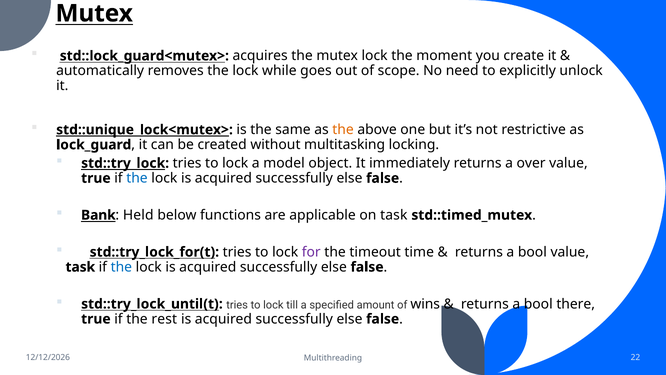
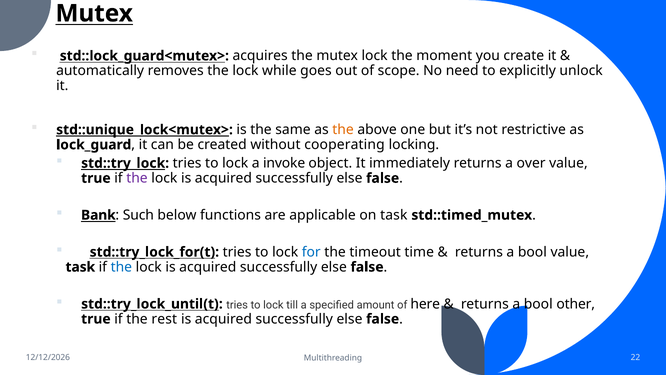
multitasking: multitasking -> cooperating
model: model -> invoke
the at (137, 178) colour: blue -> purple
Held: Held -> Such
for colour: purple -> blue
wins: wins -> here
there: there -> other
